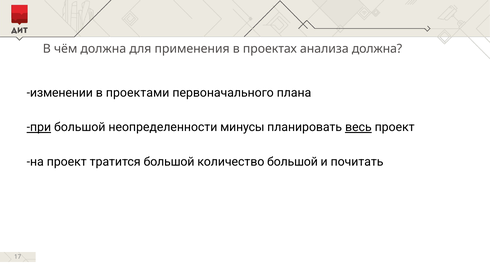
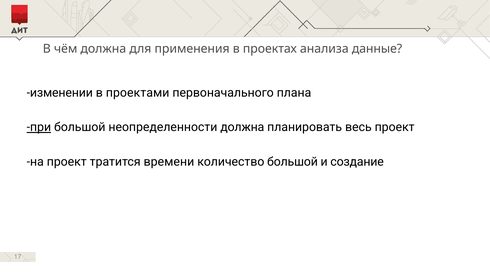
анализа должна: должна -> данные
неопределенности минусы: минусы -> должна
весь underline: present -> none
тратится большой: большой -> времени
почитать: почитать -> создание
